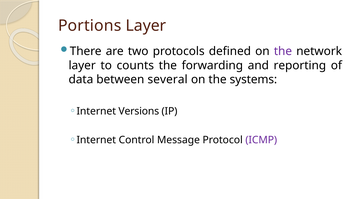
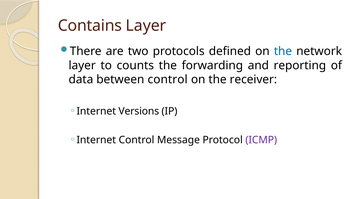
Portions: Portions -> Contains
the at (283, 51) colour: purple -> blue
between several: several -> control
systems: systems -> receiver
